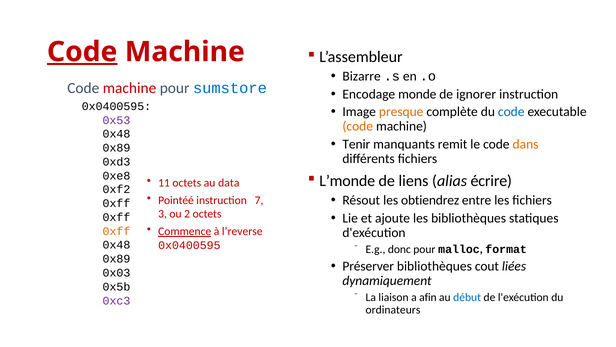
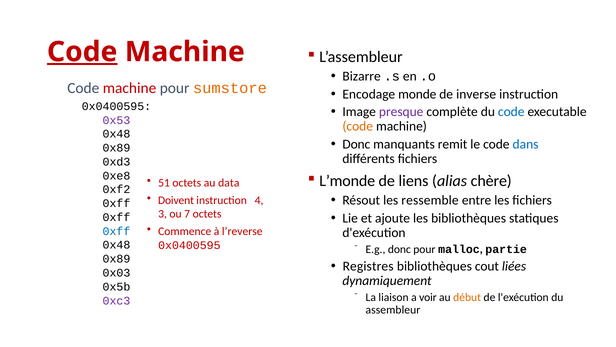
sumstore colour: blue -> orange
ignorer: ignorer -> inverse
presque colour: orange -> purple
Tenir at (356, 144): Tenir -> Donc
dans colour: orange -> blue
écrire: écrire -> chère
11: 11 -> 51
obtiendrez: obtiendrez -> ressemble
Pointéé: Pointéé -> Doivent
7: 7 -> 4
2: 2 -> 7
Commence underline: present -> none
0xff at (116, 231) colour: orange -> blue
format: format -> partie
Préserver: Préserver -> Registres
afin: afin -> voir
début colour: blue -> orange
ordinateurs: ordinateurs -> assembleur
